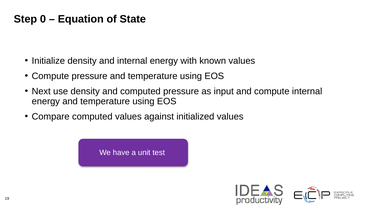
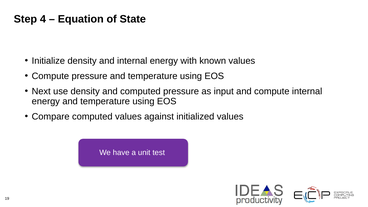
0: 0 -> 4
